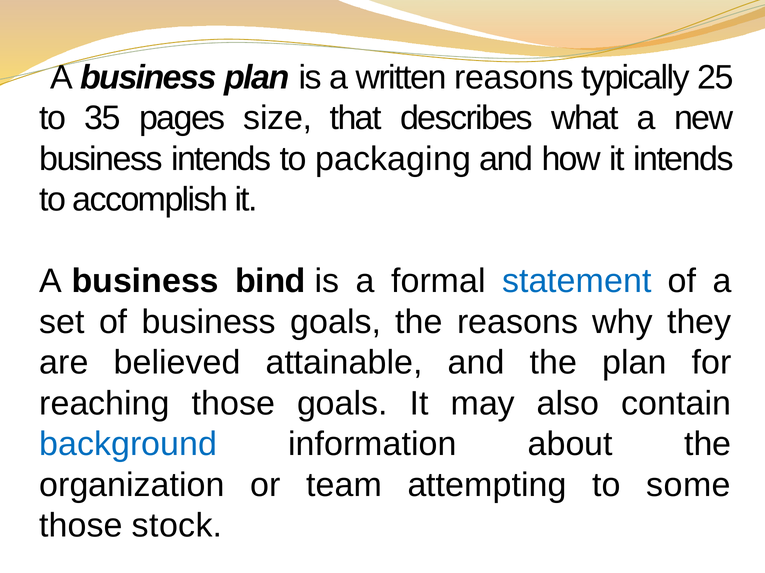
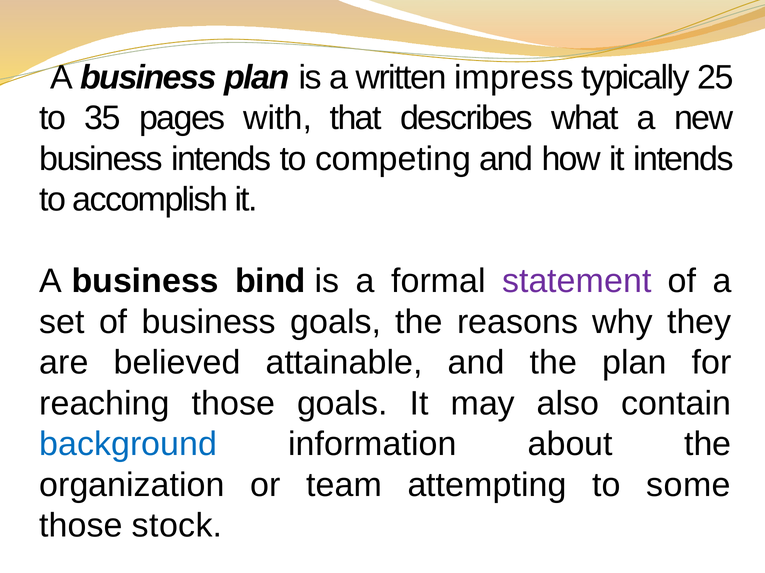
written reasons: reasons -> impress
size: size -> with
packaging: packaging -> competing
statement colour: blue -> purple
